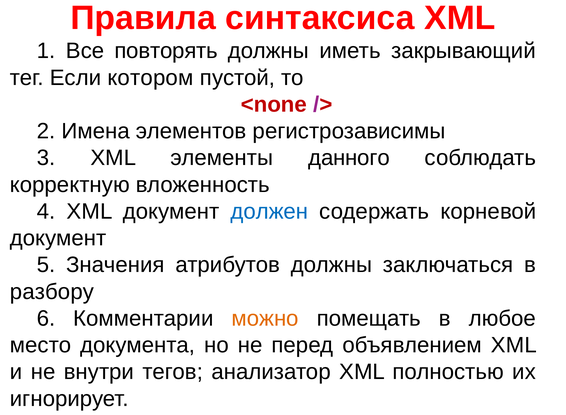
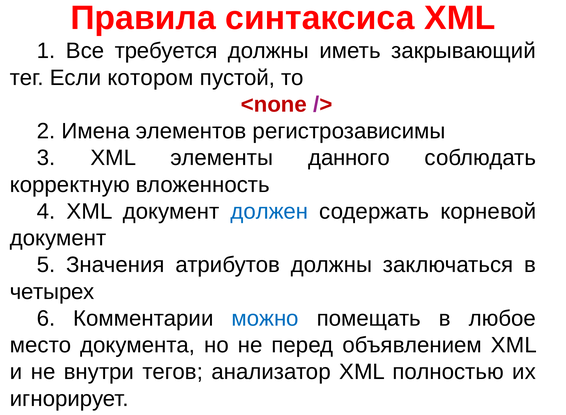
повторять: повторять -> требуется
разбору: разбору -> четырех
можно colour: orange -> blue
